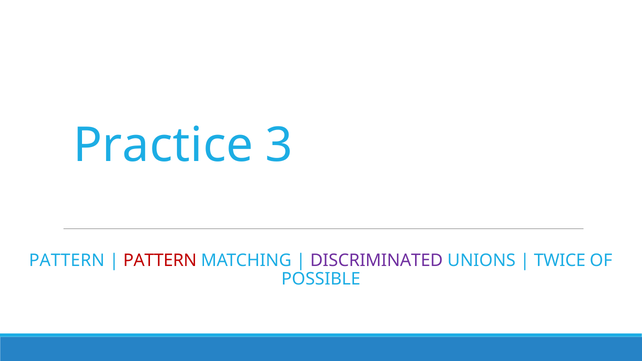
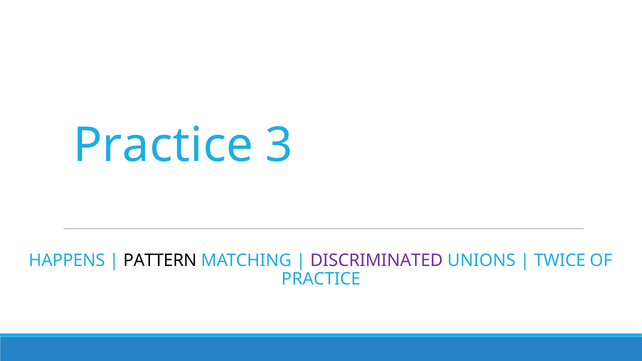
PATTERN at (67, 260): PATTERN -> HAPPENS
PATTERN at (160, 260) colour: red -> black
POSSIBLE at (321, 279): POSSIBLE -> PRACTICE
